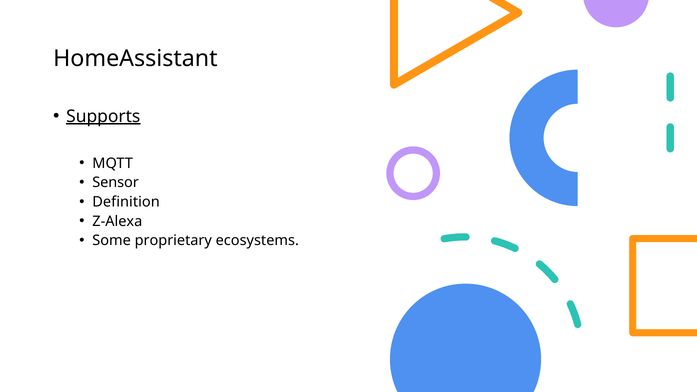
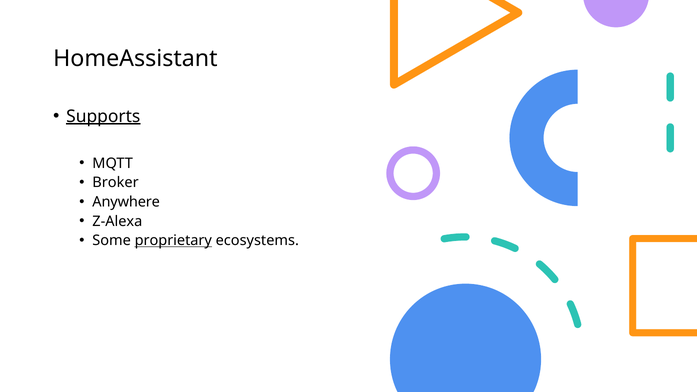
Sensor: Sensor -> Broker
Definition: Definition -> Anywhere
proprietary underline: none -> present
